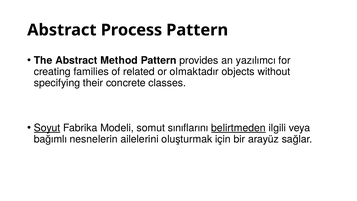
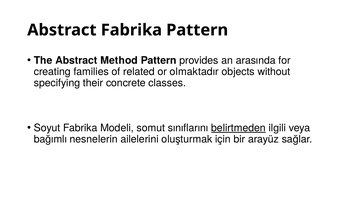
Abstract Process: Process -> Fabrika
yazılımcı: yazılımcı -> arasında
Soyut underline: present -> none
